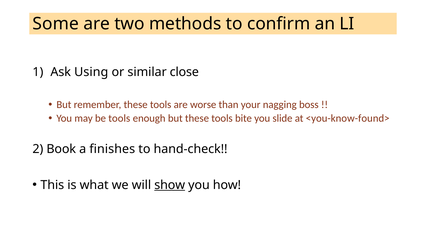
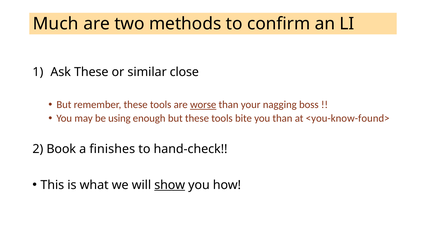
Some: Some -> Much
Ask Using: Using -> These
worse underline: none -> present
be tools: tools -> using
you slide: slide -> than
